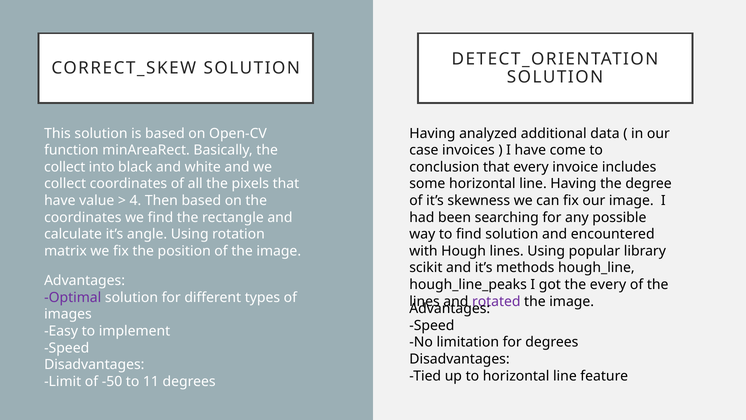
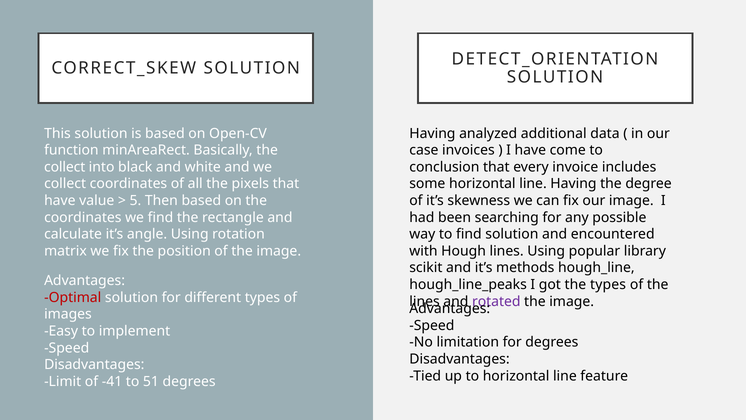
4: 4 -> 5
the every: every -> types
Optimal colour: purple -> red
-50: -50 -> -41
11: 11 -> 51
